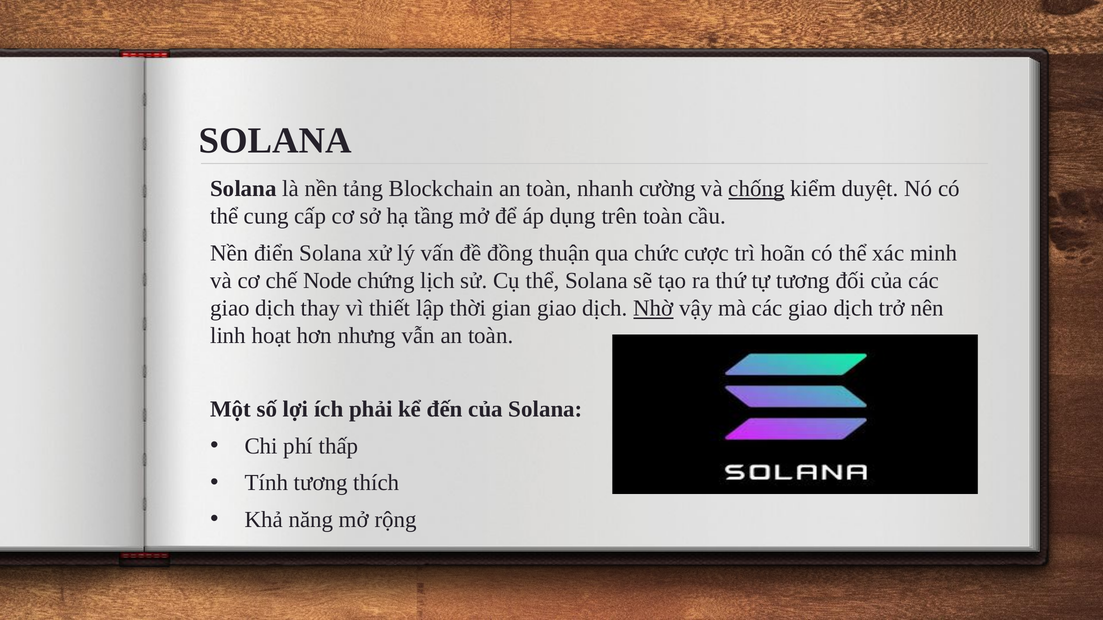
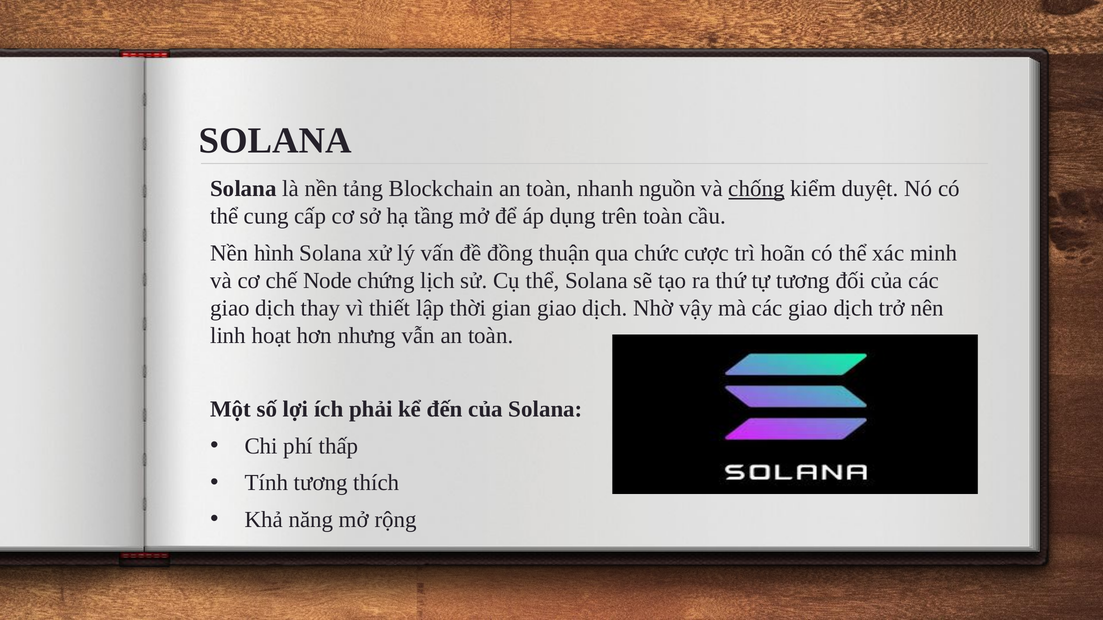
cường: cường -> nguồn
điển: điển -> hình
Nhờ underline: present -> none
